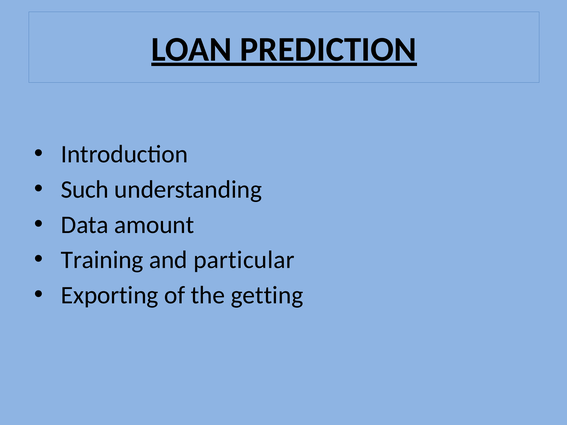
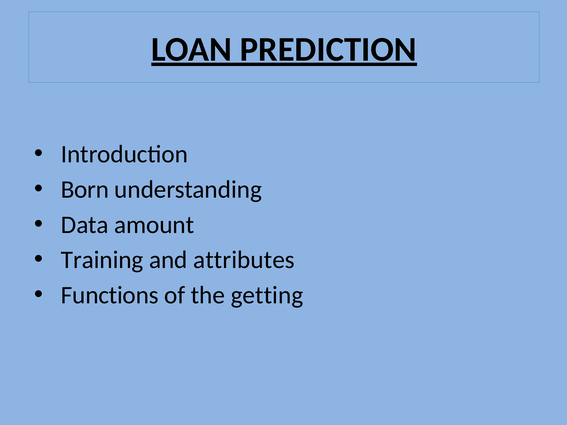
Such: Such -> Born
particular: particular -> attributes
Exporting: Exporting -> Functions
